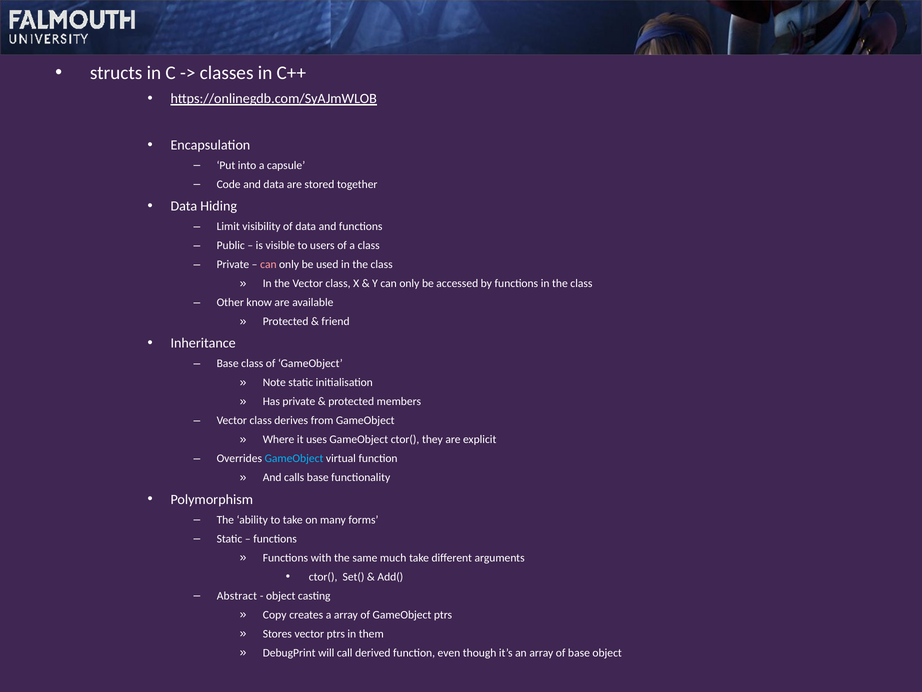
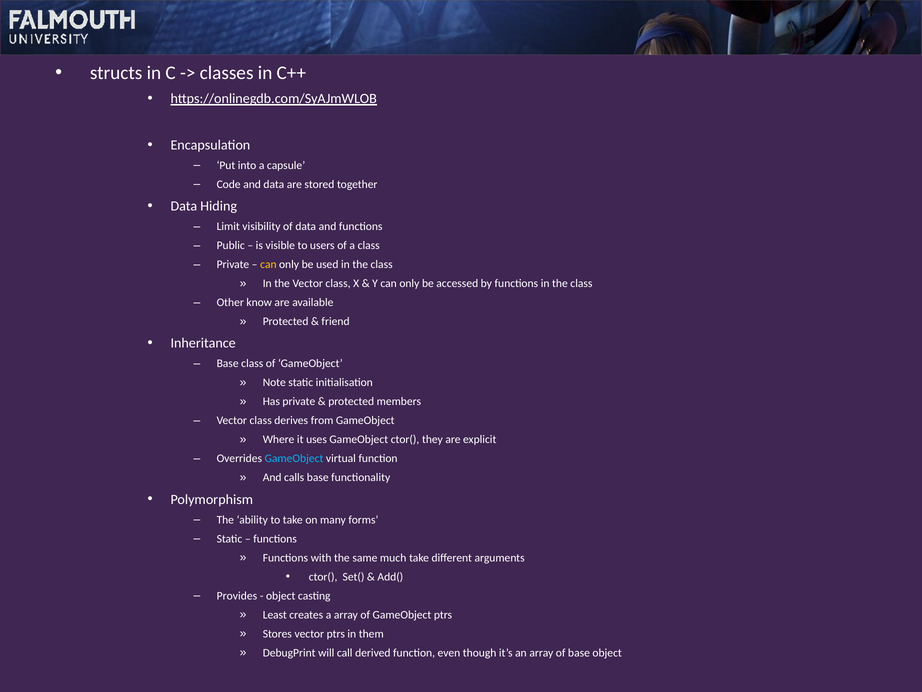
can at (268, 264) colour: pink -> yellow
Abstract: Abstract -> Provides
Copy: Copy -> Least
